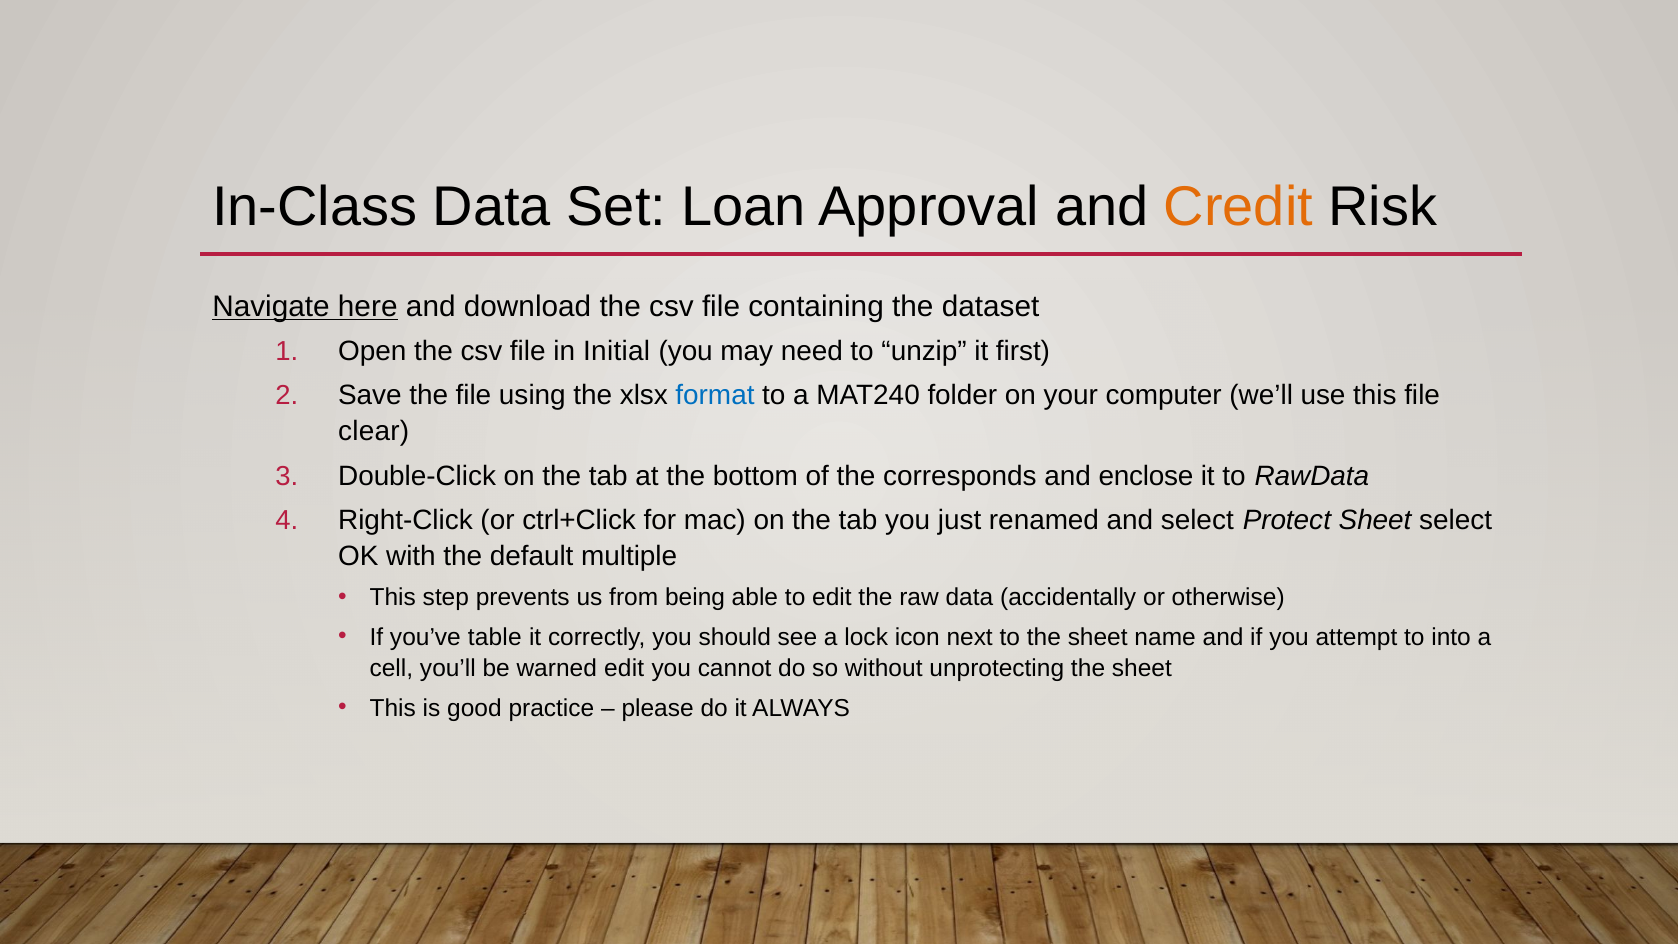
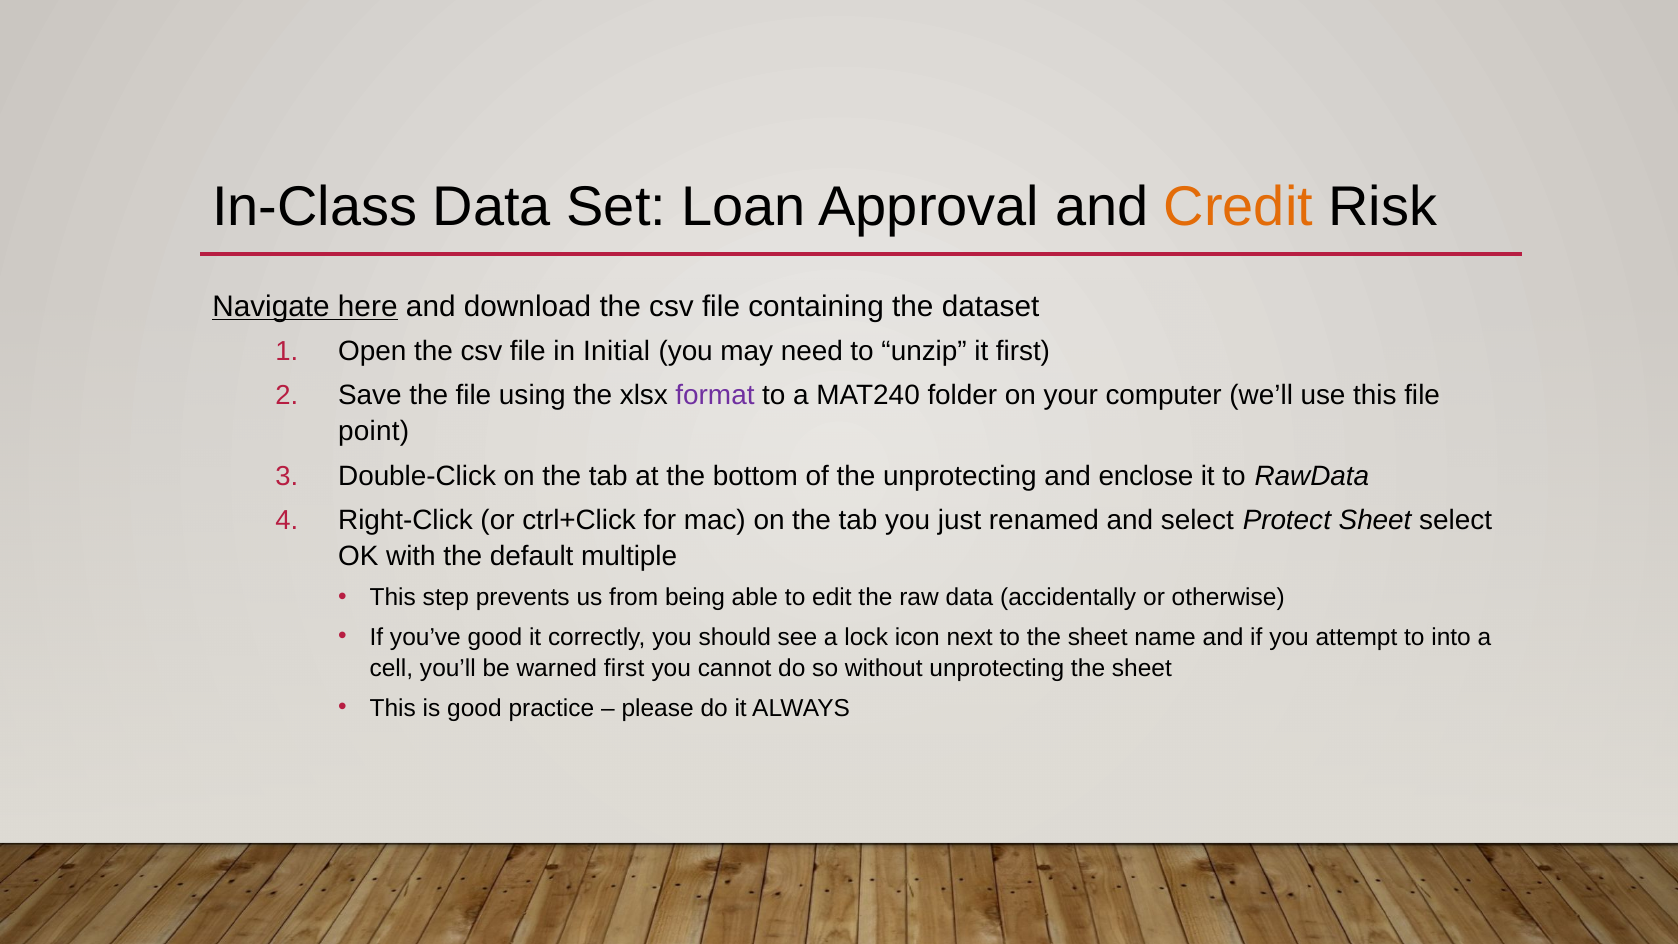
format colour: blue -> purple
clear: clear -> point
the corresponds: corresponds -> unprotecting
you’ve table: table -> good
warned edit: edit -> first
